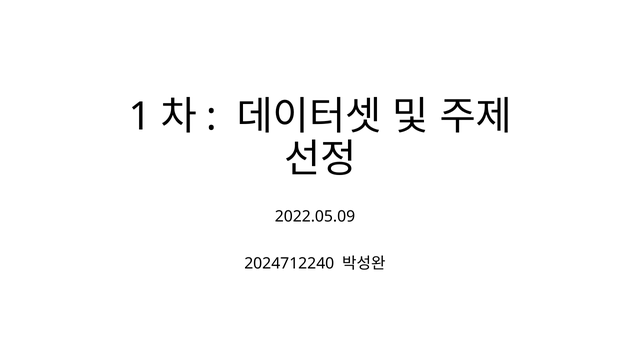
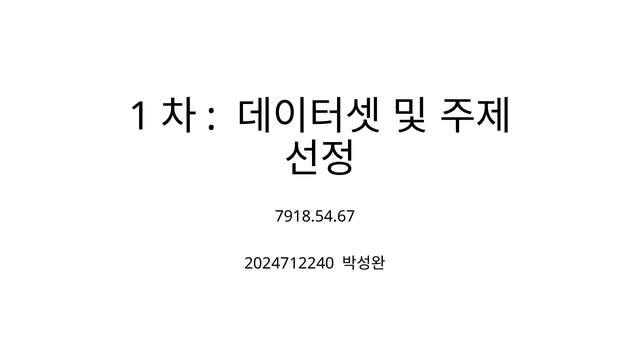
2022.05.09: 2022.05.09 -> 7918.54.67
